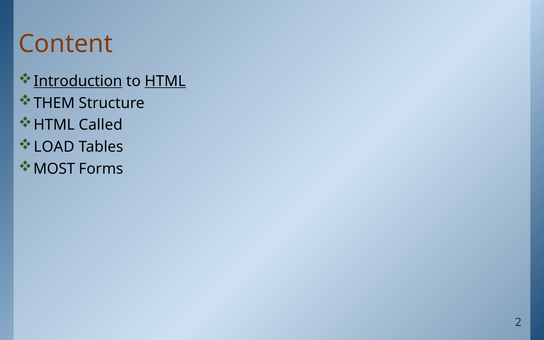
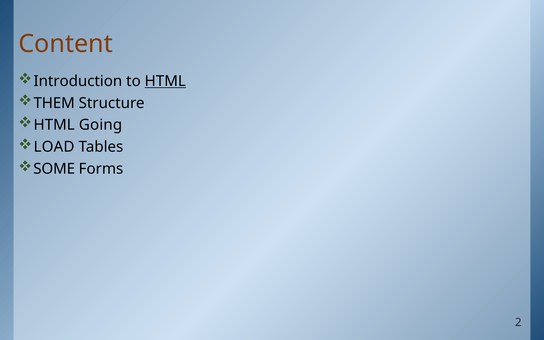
Introduction underline: present -> none
Called: Called -> Going
MOST: MOST -> SOME
